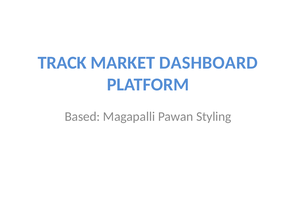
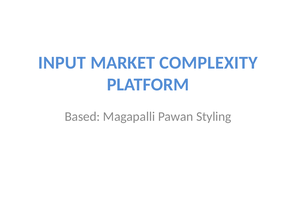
TRACK: TRACK -> INPUT
DASHBOARD: DASHBOARD -> COMPLEXITY
